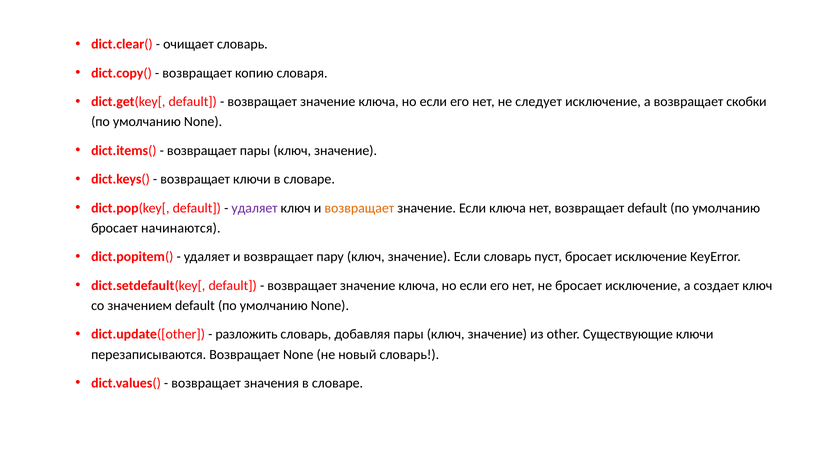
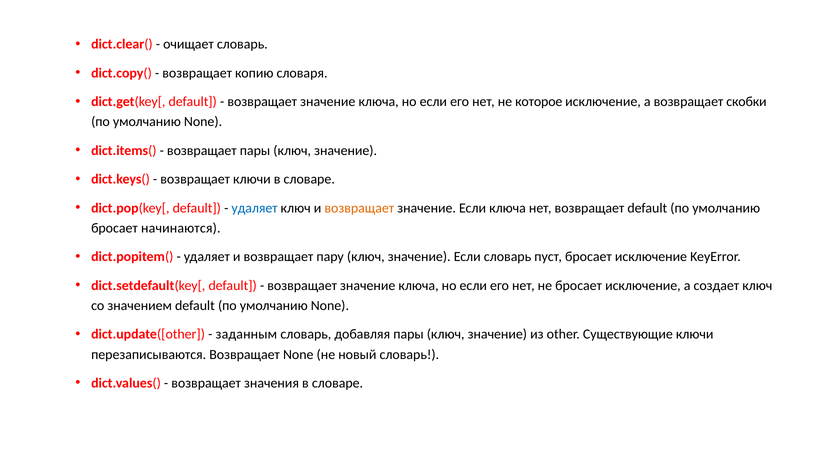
следует: следует -> которое
удаляет at (255, 208) colour: purple -> blue
разложить: разложить -> заданным
